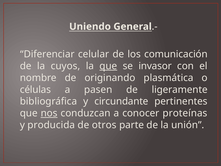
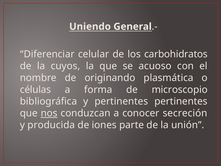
comunicación: comunicación -> carbohidratos
que at (108, 66) underline: present -> none
invasor: invasor -> acuoso
pasen: pasen -> forma
ligeramente: ligeramente -> microscopio
y circundante: circundante -> pertinentes
proteínas: proteínas -> secreción
otros: otros -> iones
